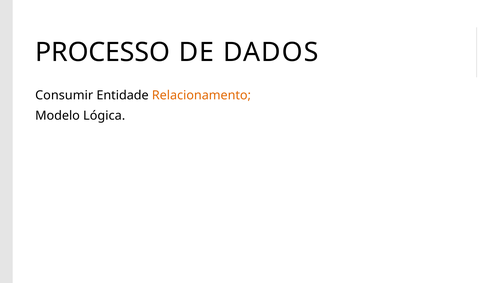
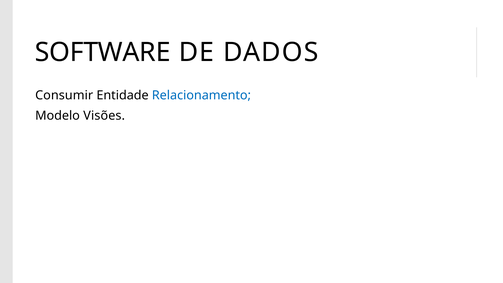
PROCESSO: PROCESSO -> SOFTWARE
Relacionamento colour: orange -> blue
Lógica: Lógica -> Visões
